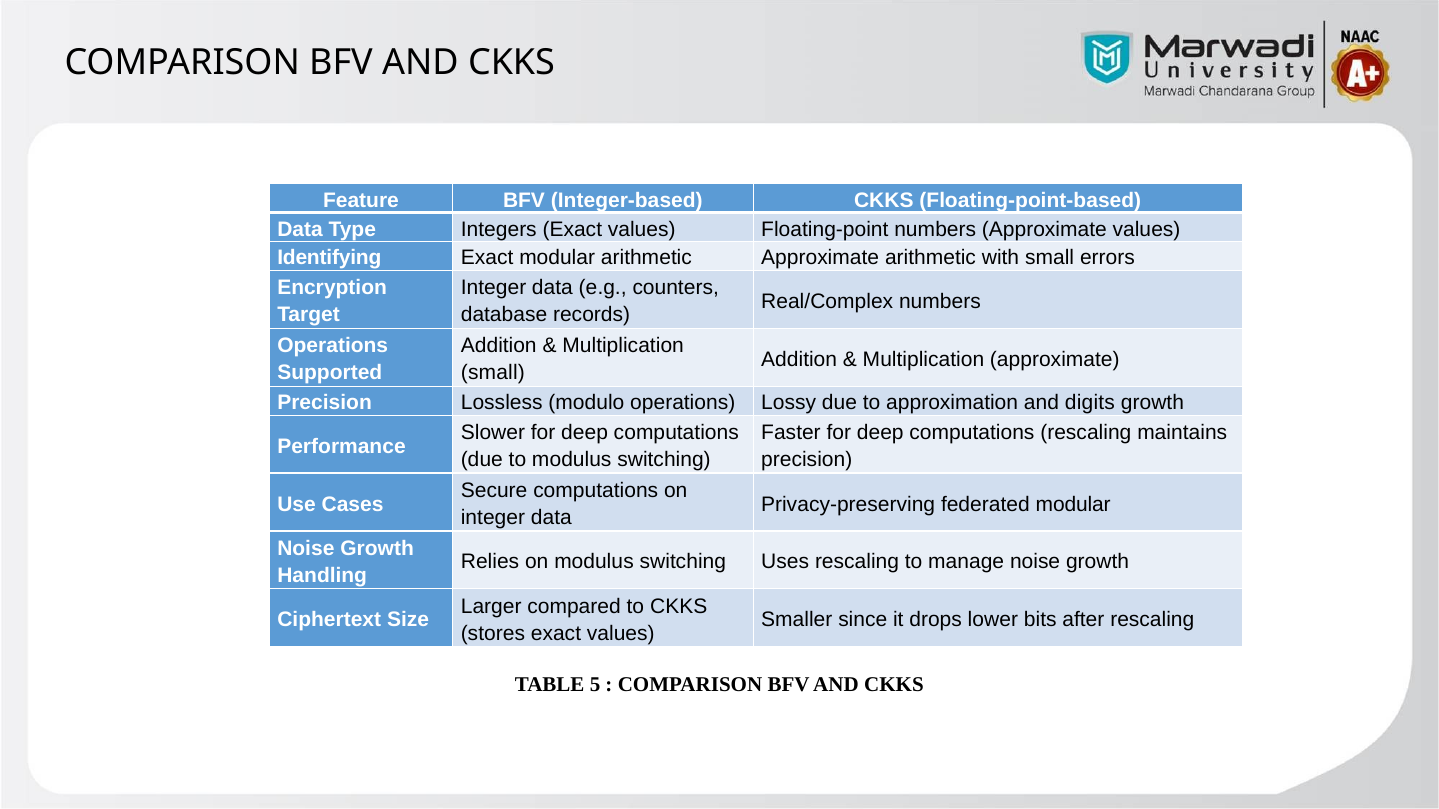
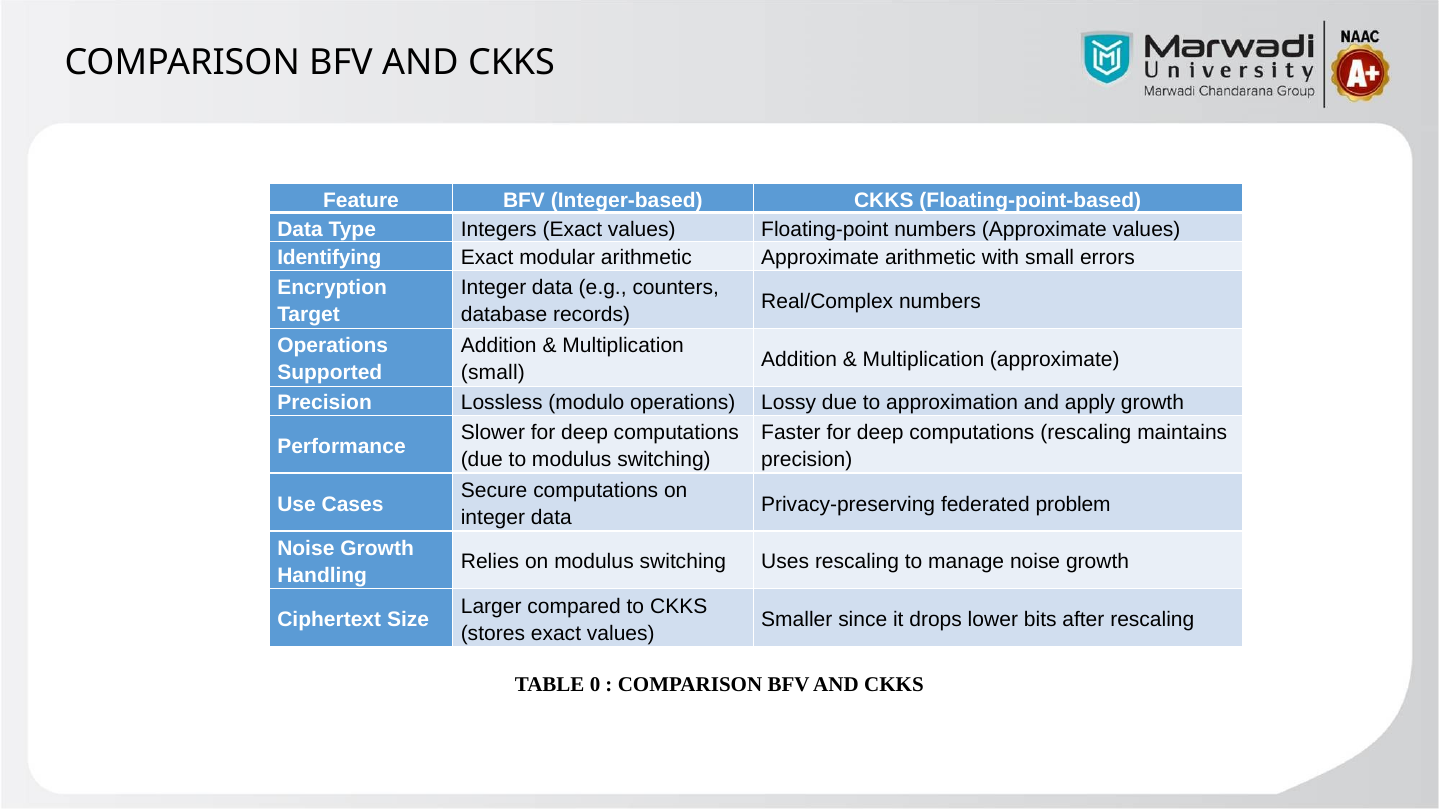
digits: digits -> apply
federated modular: modular -> problem
5: 5 -> 0
